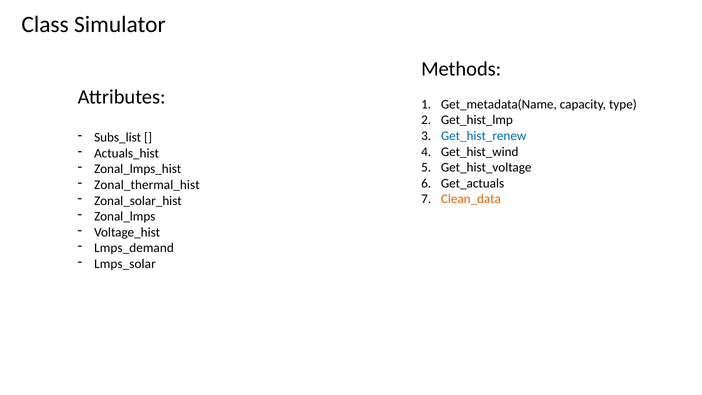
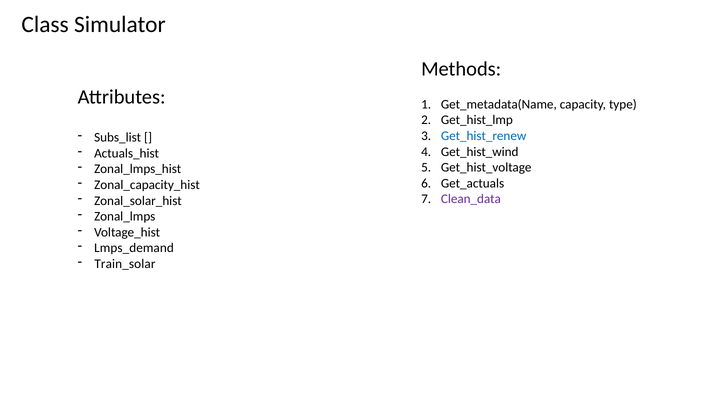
Zonal_thermal_hist: Zonal_thermal_hist -> Zonal_capacity_hist
Clean_data colour: orange -> purple
Lmps_solar: Lmps_solar -> Train_solar
